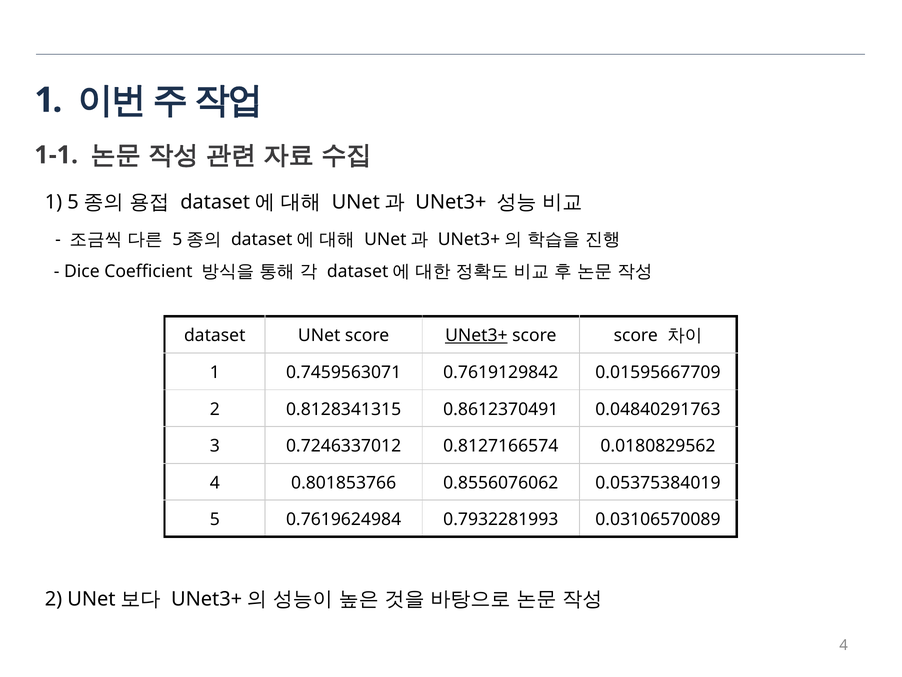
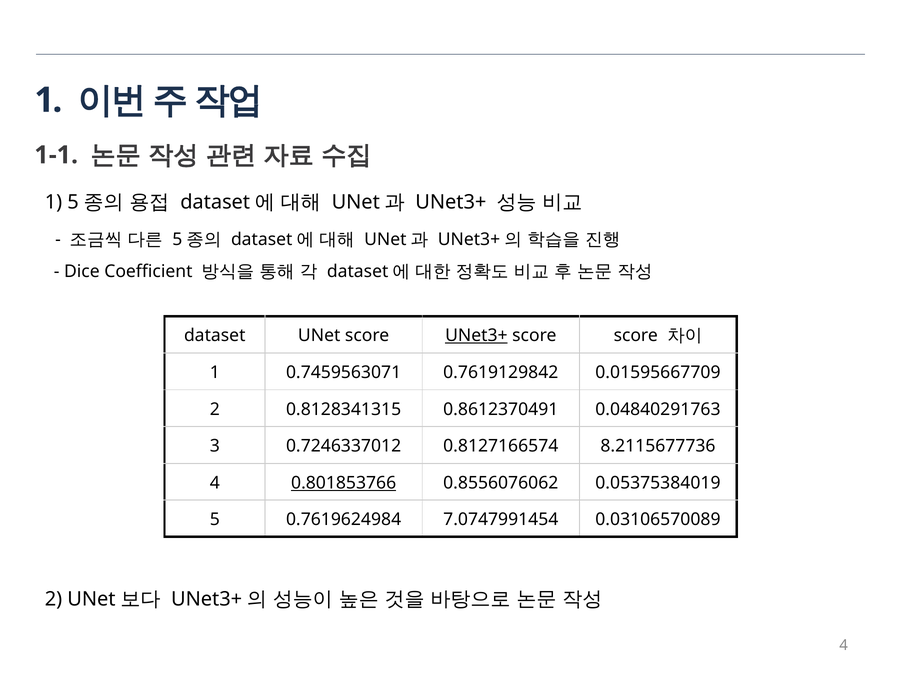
0.0180829562: 0.0180829562 -> 8.2115677736
0.801853766 underline: none -> present
0.7932281993: 0.7932281993 -> 7.0747991454
